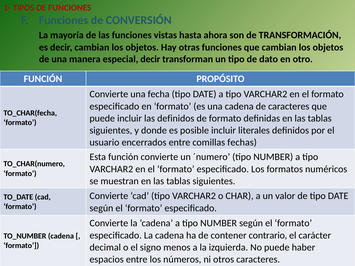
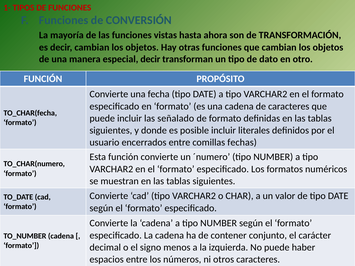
las definidos: definidos -> señalado
contrario: contrario -> conjunto
